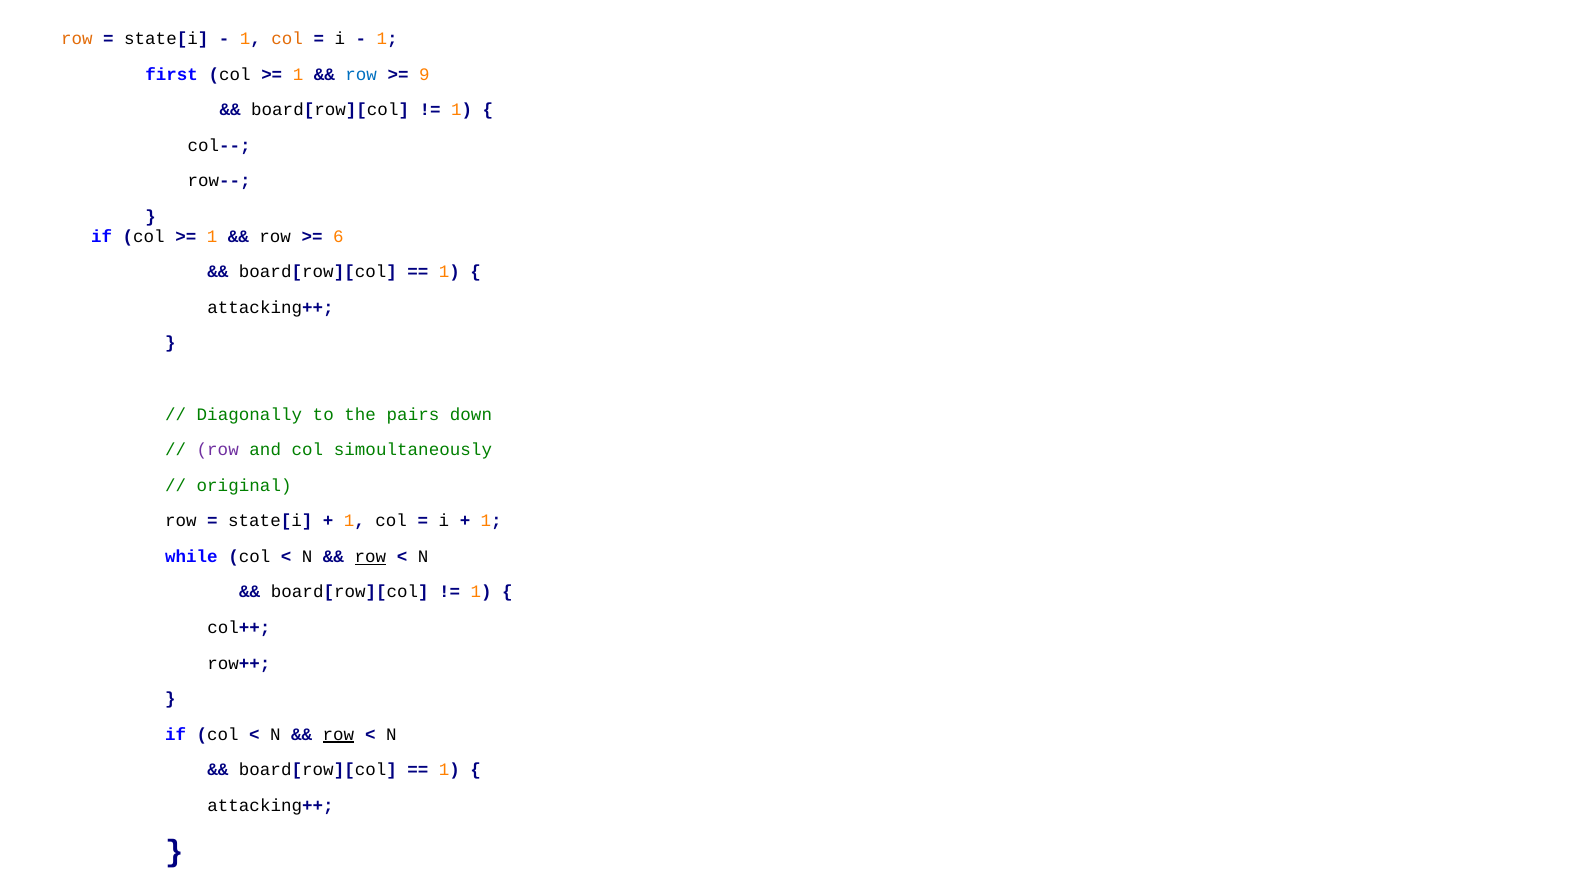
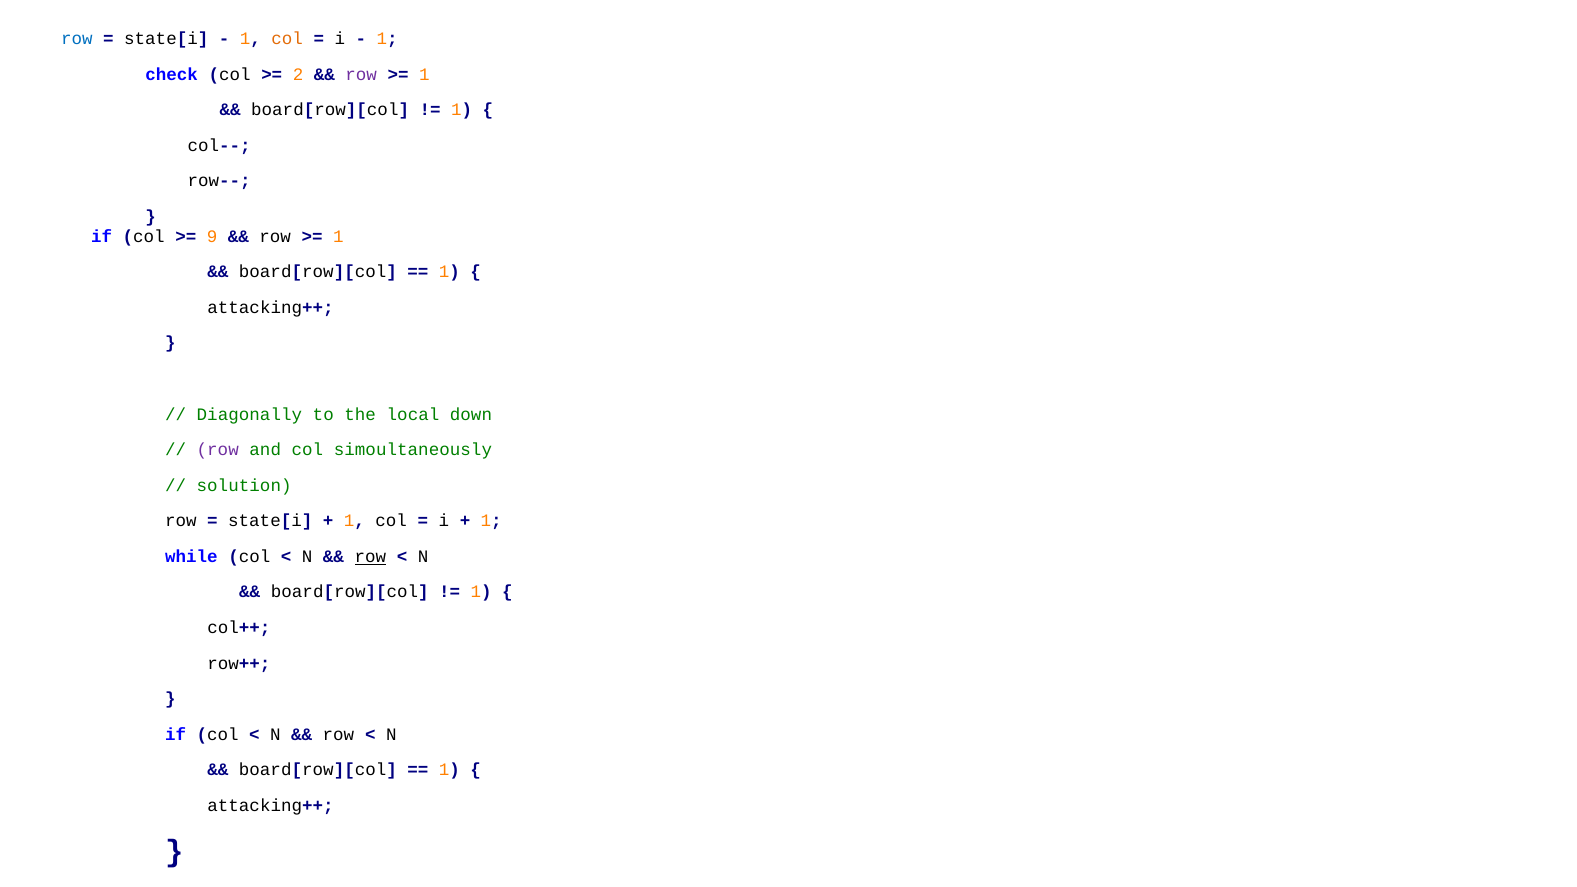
row at (77, 39) colour: orange -> blue
first: first -> check
1 at (298, 74): 1 -> 2
row at (361, 74) colour: blue -> purple
9 at (424, 74): 9 -> 1
1 at (212, 236): 1 -> 9
6 at (338, 236): 6 -> 1
pairs: pairs -> local
original: original -> solution
row at (338, 735) underline: present -> none
